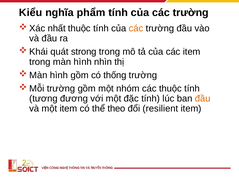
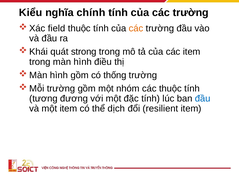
phẩm: phẩm -> chính
nhất: nhất -> field
nhìn: nhìn -> điều
đầu at (203, 99) colour: orange -> blue
theo: theo -> dịch
